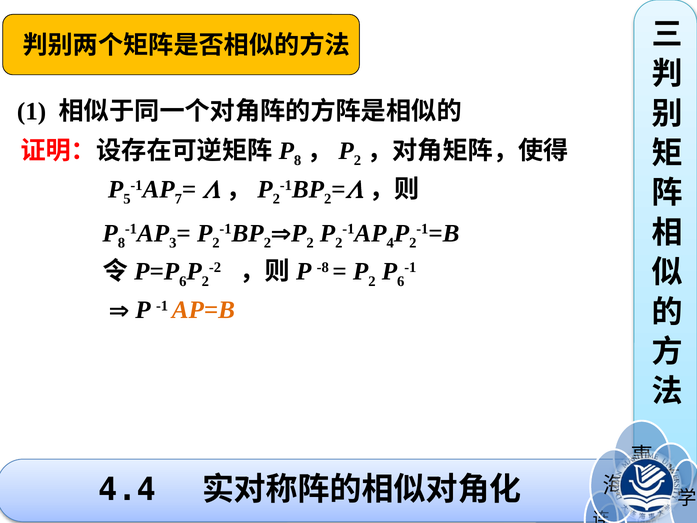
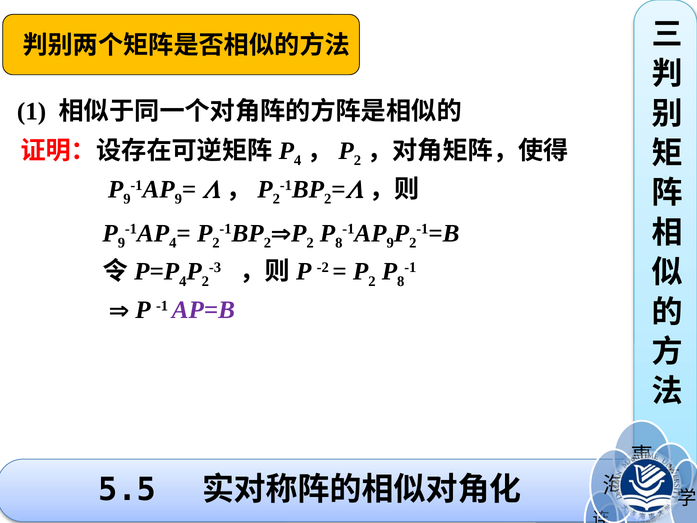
8 at (298, 161): 8 -> 4
5 at (127, 199): 5 -> 9
7 at (178, 199): 7 -> 9
8 at (121, 243): 8 -> 9
3 at (173, 243): 3 -> 4
2 at (339, 243): 2 -> 8
4 at (390, 243): 4 -> 9
6 at (183, 281): 6 -> 4
-2: -2 -> -3
-8: -8 -> -2
6 at (401, 281): 6 -> 8
AP=B colour: orange -> purple
4.4: 4.4 -> 5.5
